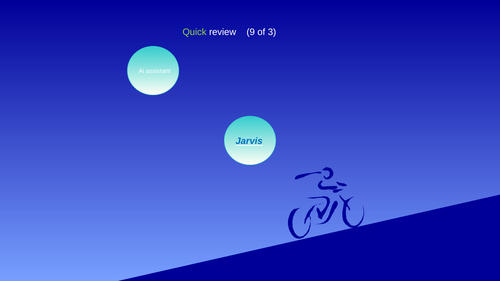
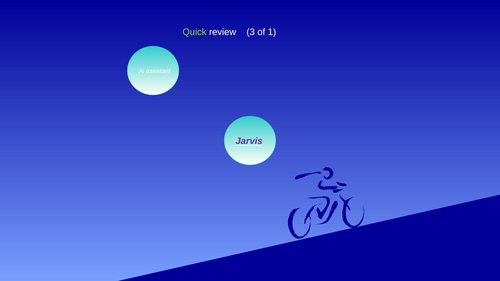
9: 9 -> 3
3: 3 -> 1
Jarvis colour: blue -> purple
